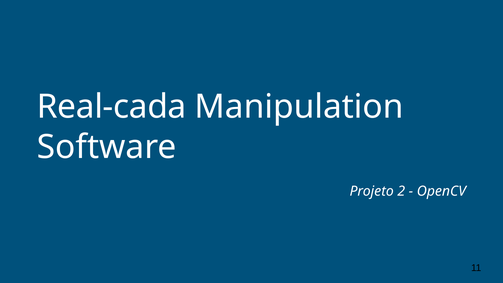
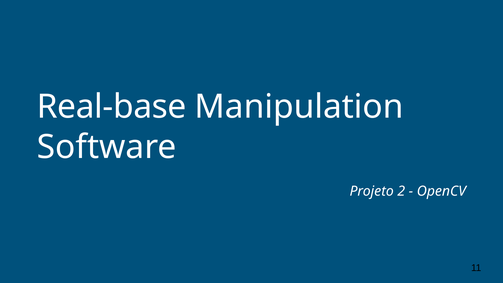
Real-cada: Real-cada -> Real-base
